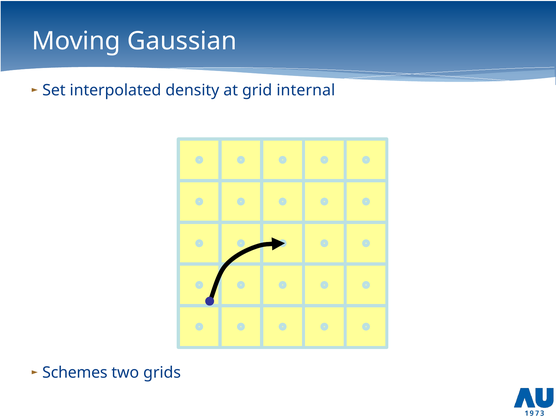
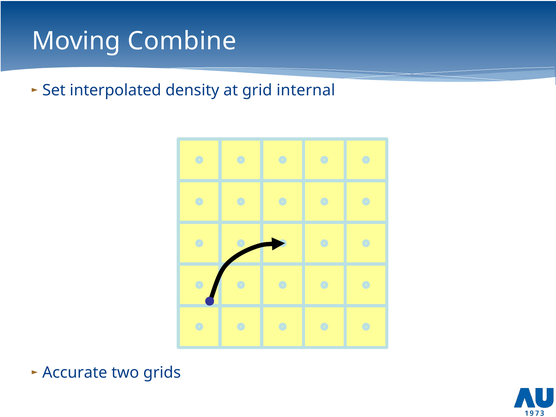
Gaussian: Gaussian -> Combine
Schemes: Schemes -> Accurate
